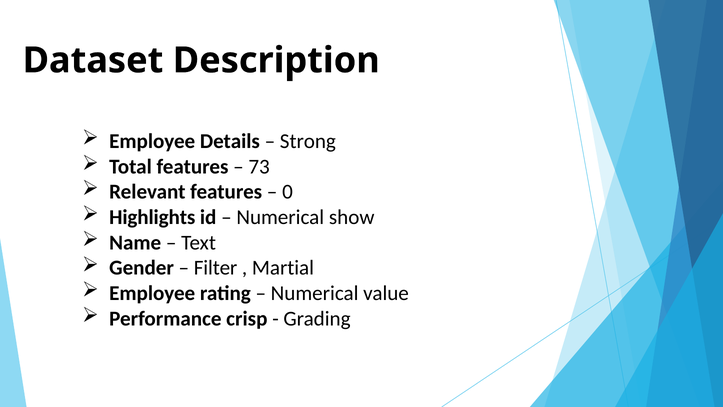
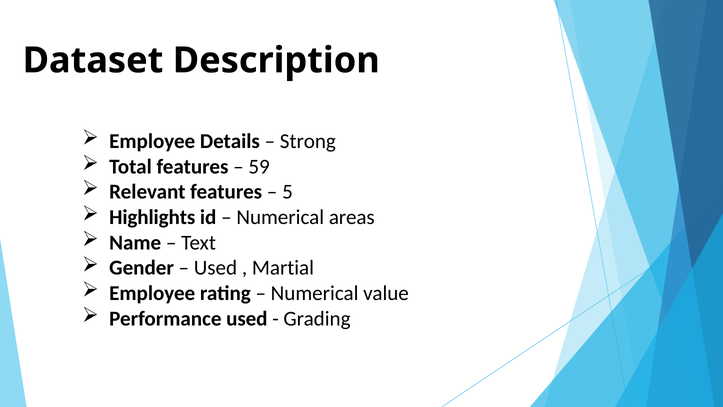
73: 73 -> 59
0: 0 -> 5
show: show -> areas
Filter at (216, 268): Filter -> Used
Performance crisp: crisp -> used
